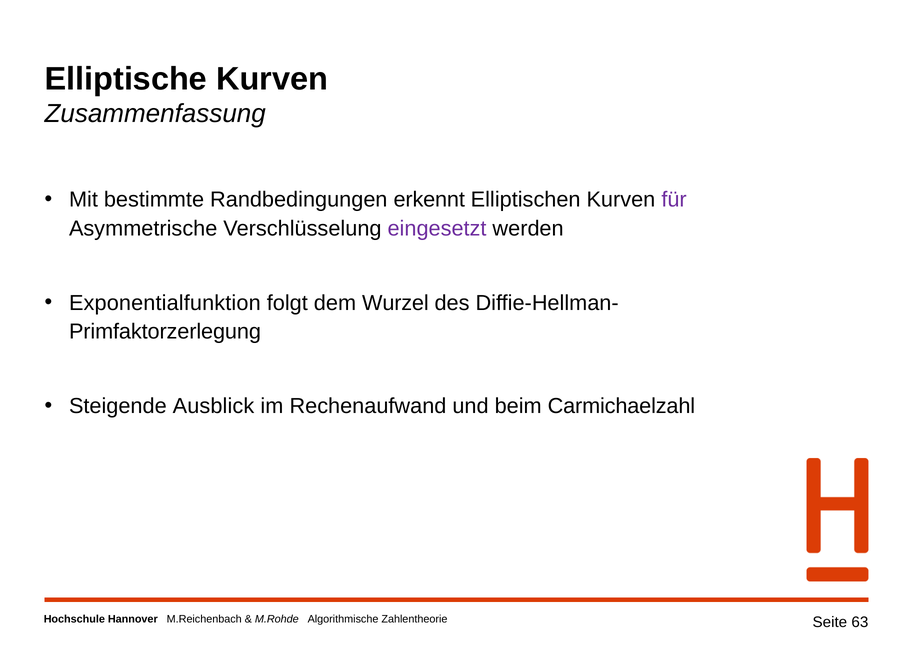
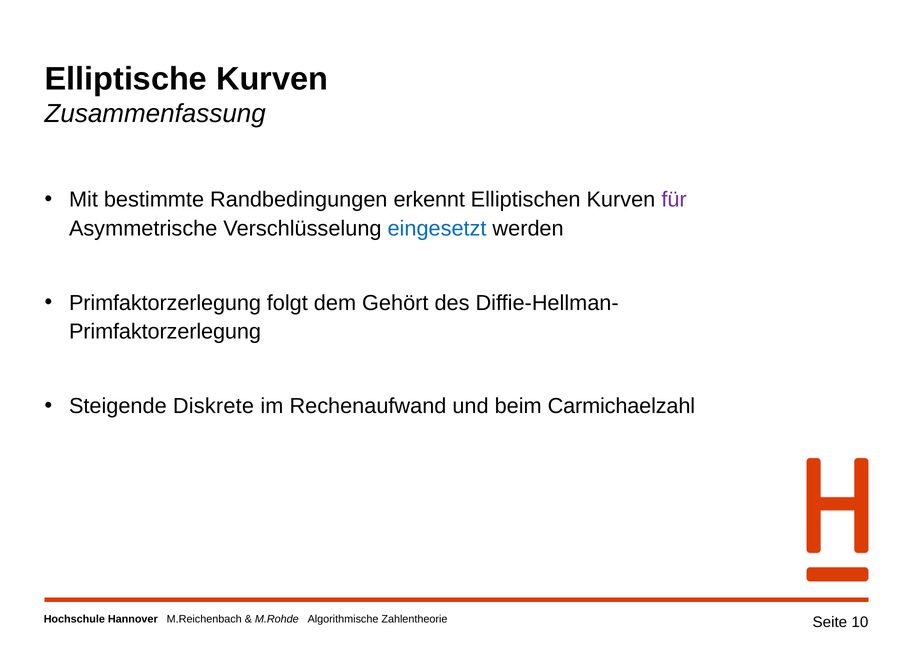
eingesetzt colour: purple -> blue
Exponentialfunktion at (165, 303): Exponentialfunktion -> Primfaktorzerlegung
Wurzel: Wurzel -> Gehört
Ausblick: Ausblick -> Diskrete
63: 63 -> 10
